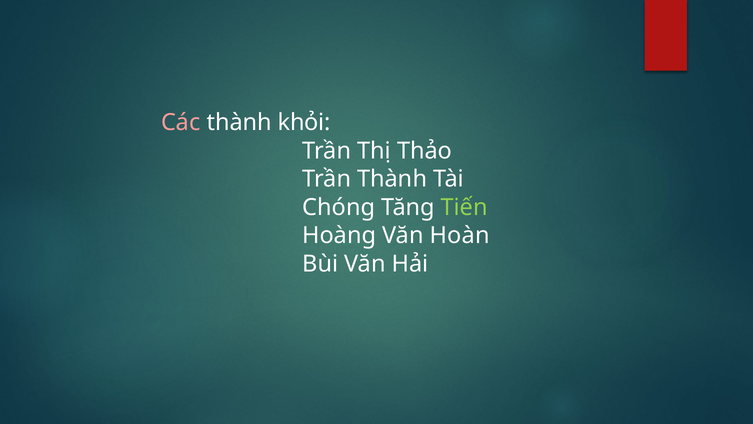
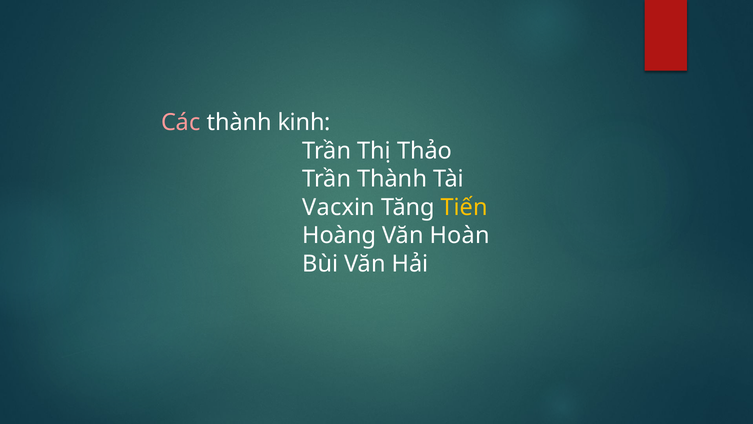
khỏi: khỏi -> kinh
Chóng: Chóng -> Vacxin
Tiến colour: light green -> yellow
